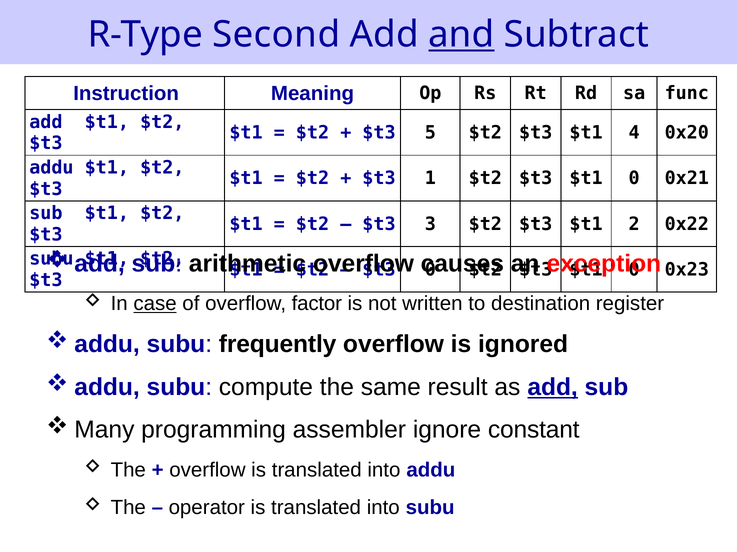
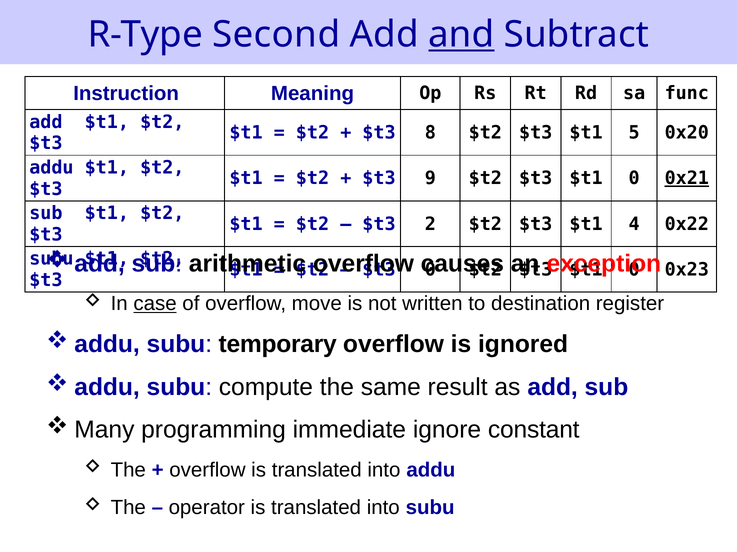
5: 5 -> 8
4: 4 -> 5
1: 1 -> 9
0x21 underline: none -> present
3: 3 -> 2
2: 2 -> 4
factor: factor -> move
frequently: frequently -> temporary
add at (553, 388) underline: present -> none
assembler: assembler -> immediate
